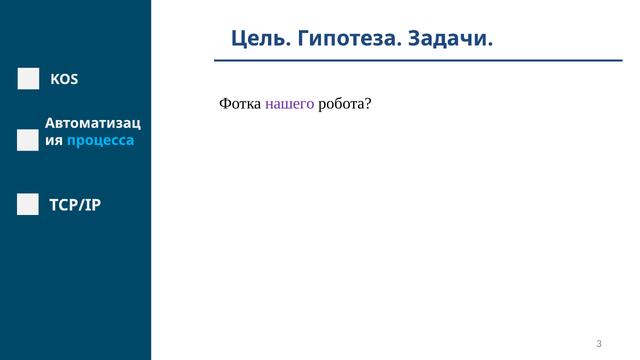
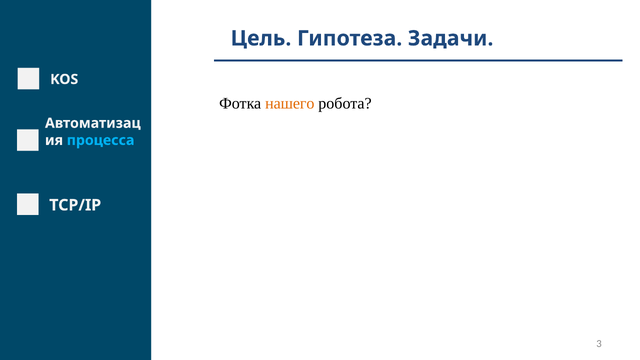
нашего colour: purple -> orange
